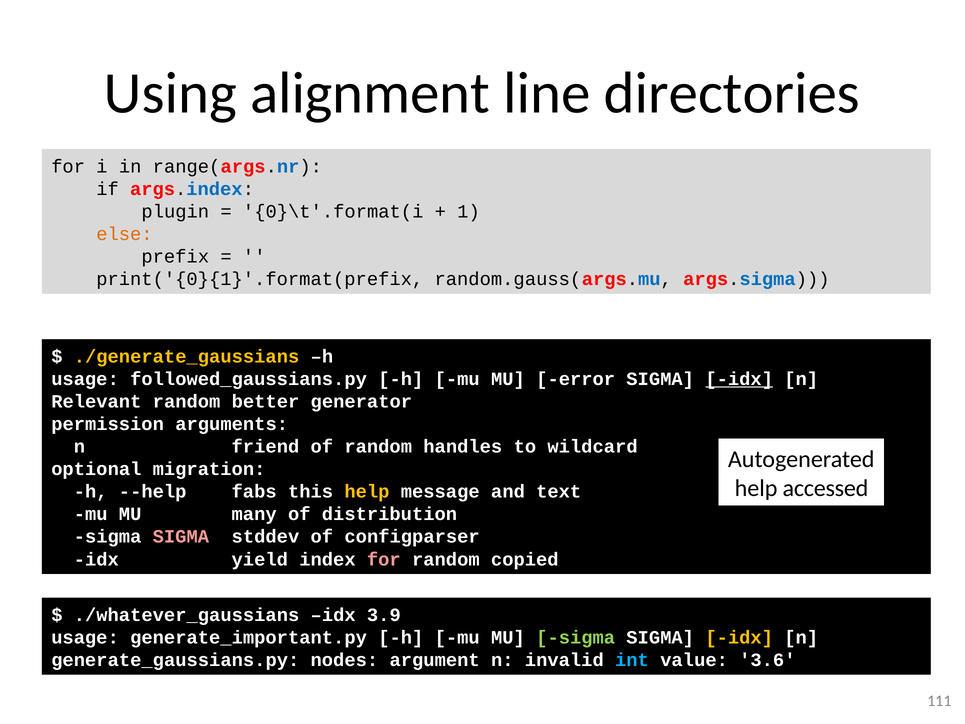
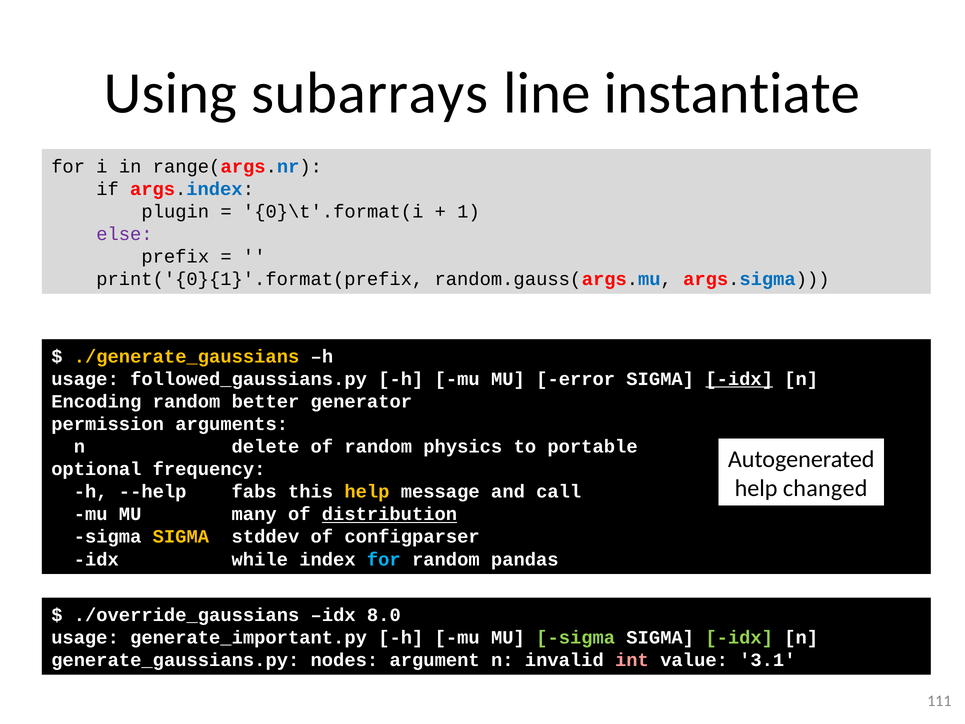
alignment: alignment -> subarrays
directories: directories -> instantiate
else colour: orange -> purple
Relevant: Relevant -> Encoding
friend: friend -> delete
handles: handles -> physics
wildcard: wildcard -> portable
migration: migration -> frequency
accessed: accessed -> changed
text: text -> call
distribution underline: none -> present
SIGMA at (181, 537) colour: pink -> yellow
yield: yield -> while
for at (384, 559) colour: pink -> light blue
copied: copied -> pandas
./whatever_gaussians: ./whatever_gaussians -> ./override_gaussians
3.9: 3.9 -> 8.0
idx at (739, 637) colour: yellow -> light green
int colour: light blue -> pink
3.6: 3.6 -> 3.1
